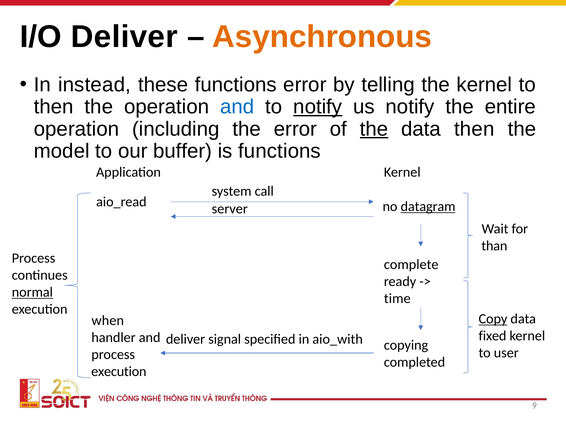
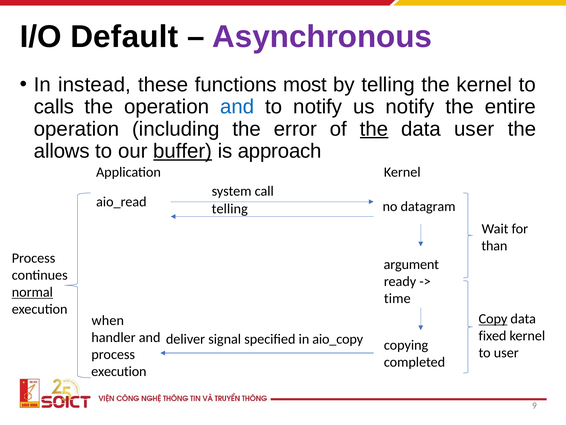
I/O Deliver: Deliver -> Default
Asynchronous colour: orange -> purple
functions error: error -> most
then at (54, 107): then -> calls
notify at (318, 107) underline: present -> none
data then: then -> user
model: model -> allows
buffer underline: none -> present
is functions: functions -> approach
server at (230, 209): server -> telling
datagram underline: present -> none
complete: complete -> argument
aio_with: aio_with -> aio_copy
